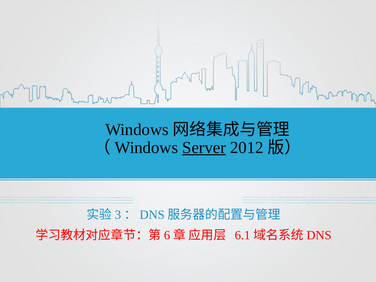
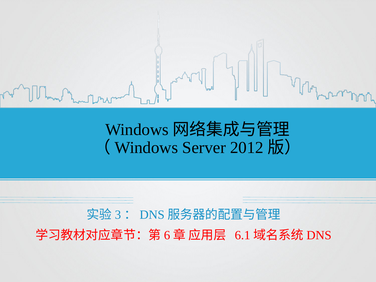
Server underline: present -> none
